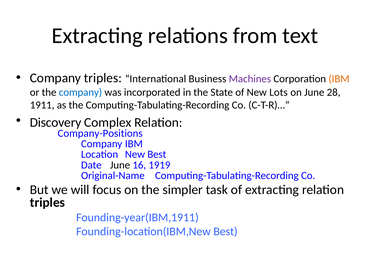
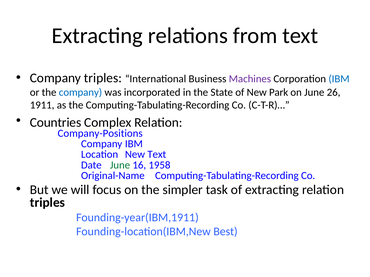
IBM at (339, 79) colour: orange -> blue
Lots: Lots -> Park
28: 28 -> 26
Discovery: Discovery -> Countries
New Best: Best -> Text
June at (120, 165) colour: black -> green
1919: 1919 -> 1958
